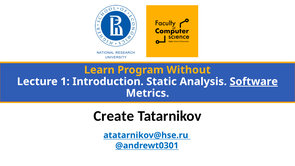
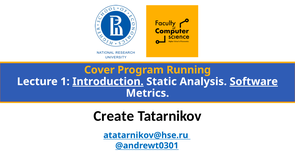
Learn: Learn -> Cover
Without: Without -> Running
Introduction underline: none -> present
